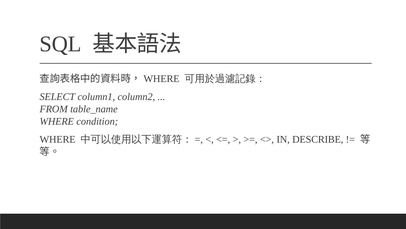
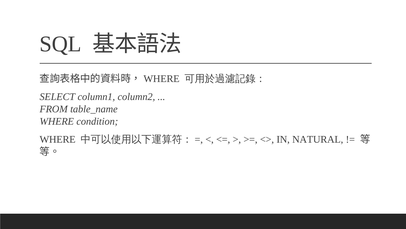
DESCRIBE: DESCRIBE -> NATURAL
